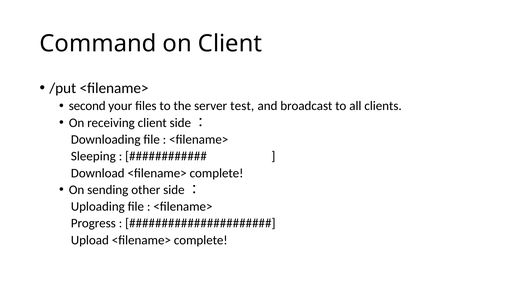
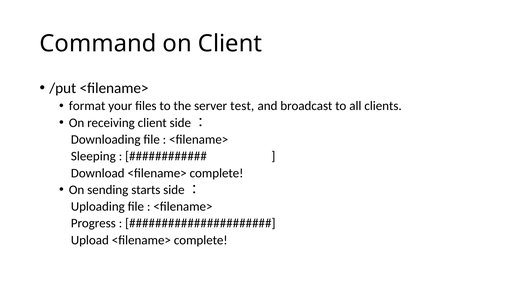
second: second -> format
other: other -> starts
